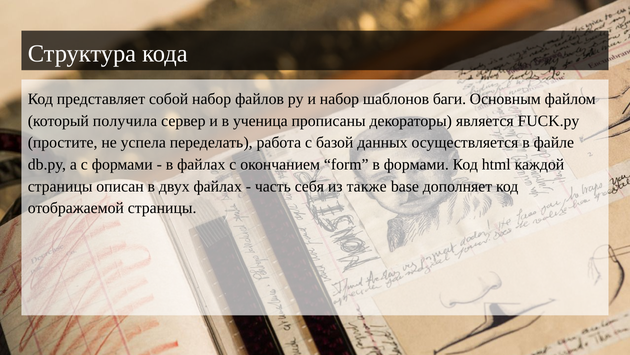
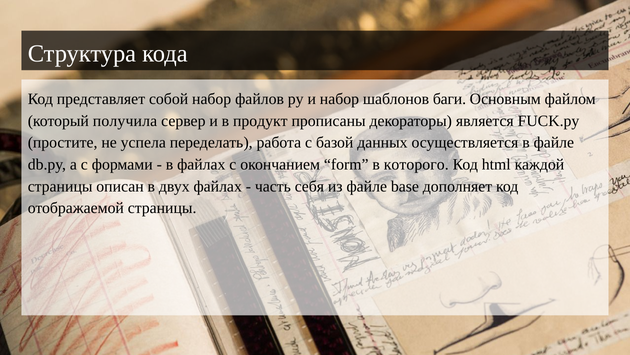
ученица: ученица -> продукт
в формами: формами -> которого
из также: также -> файле
